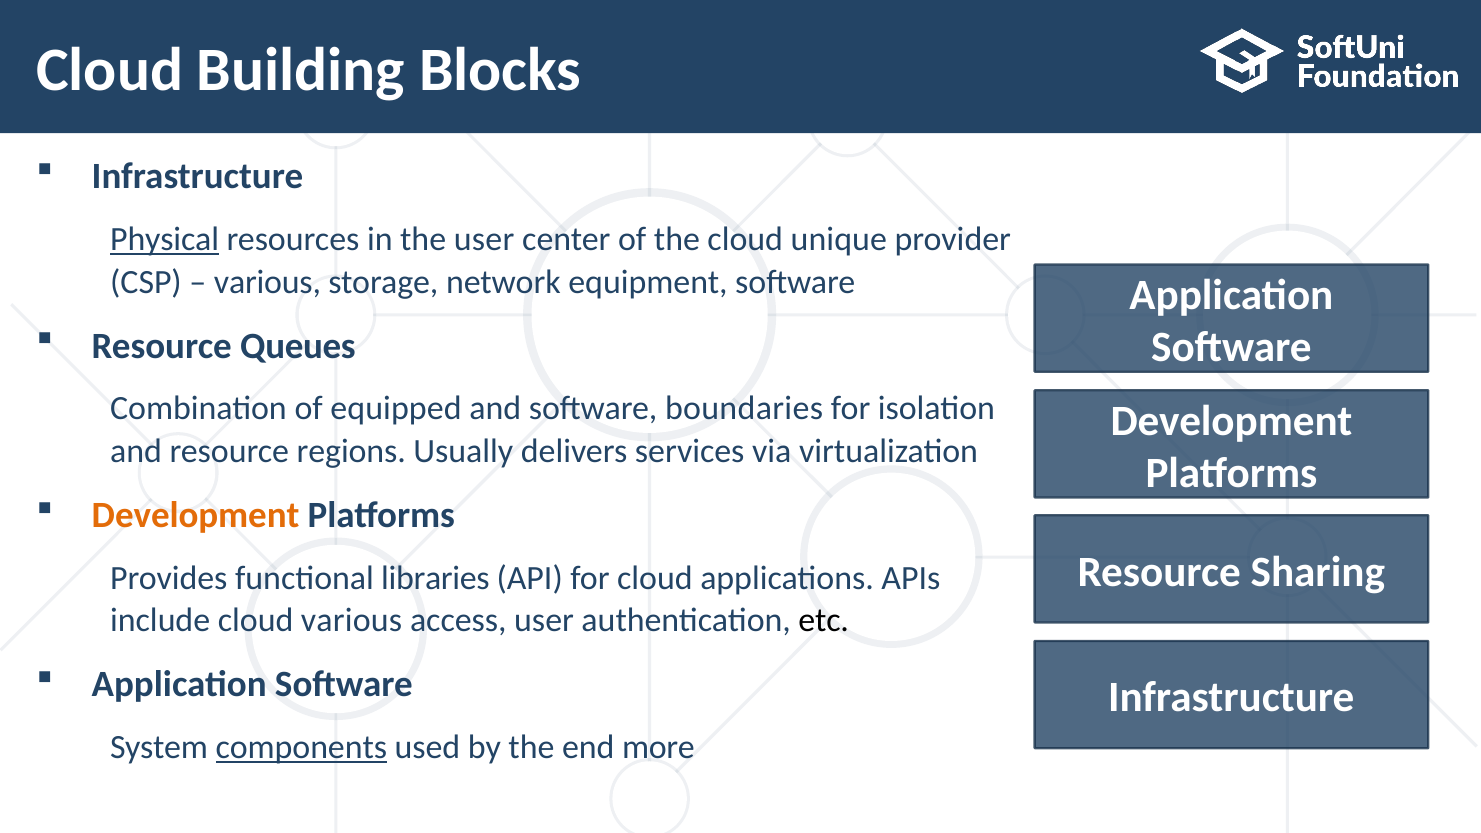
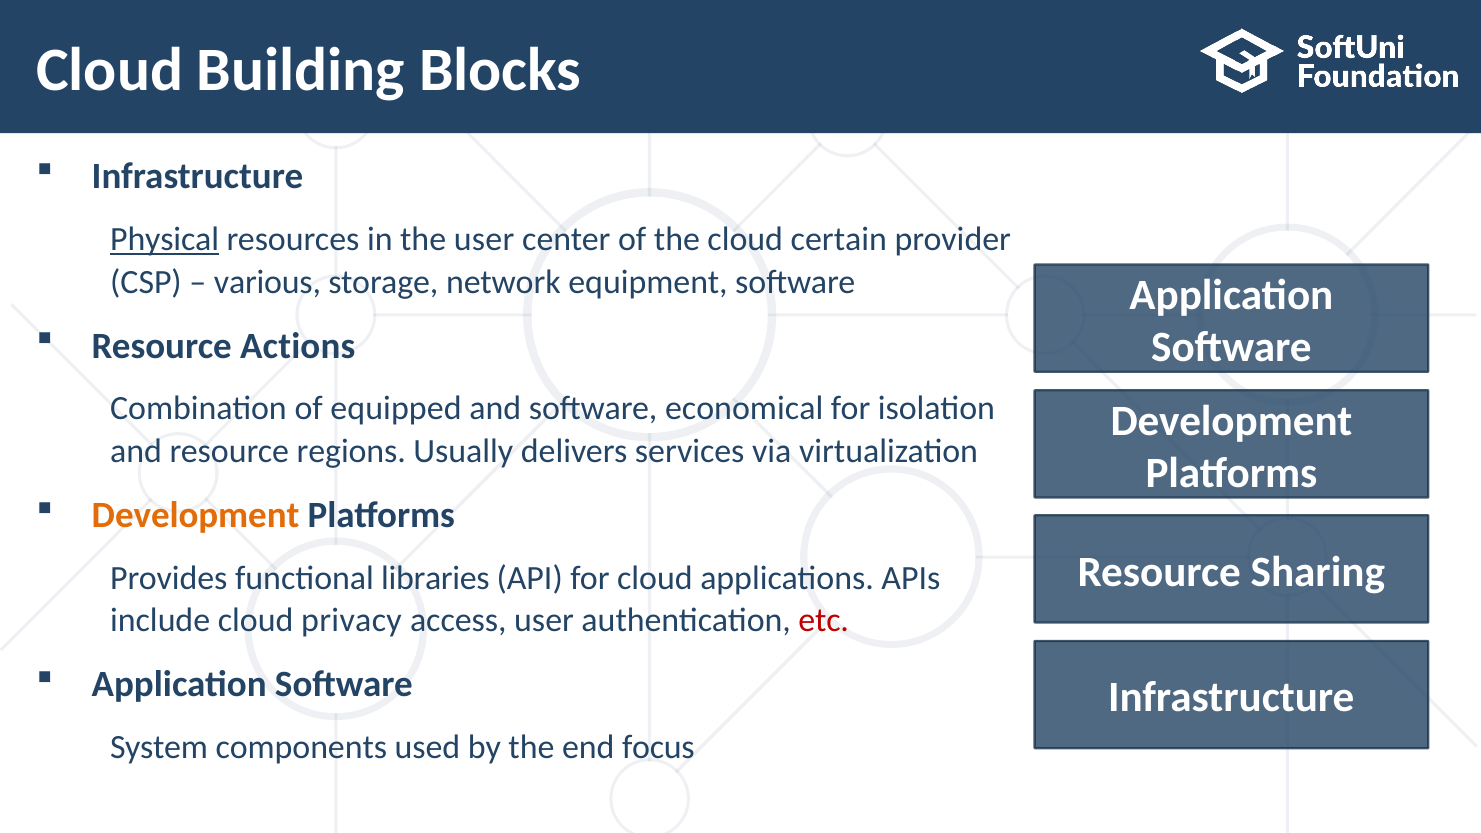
unique: unique -> certain
Queues: Queues -> Actions
boundaries: boundaries -> economical
cloud various: various -> privacy
etc colour: black -> red
components underline: present -> none
more: more -> focus
